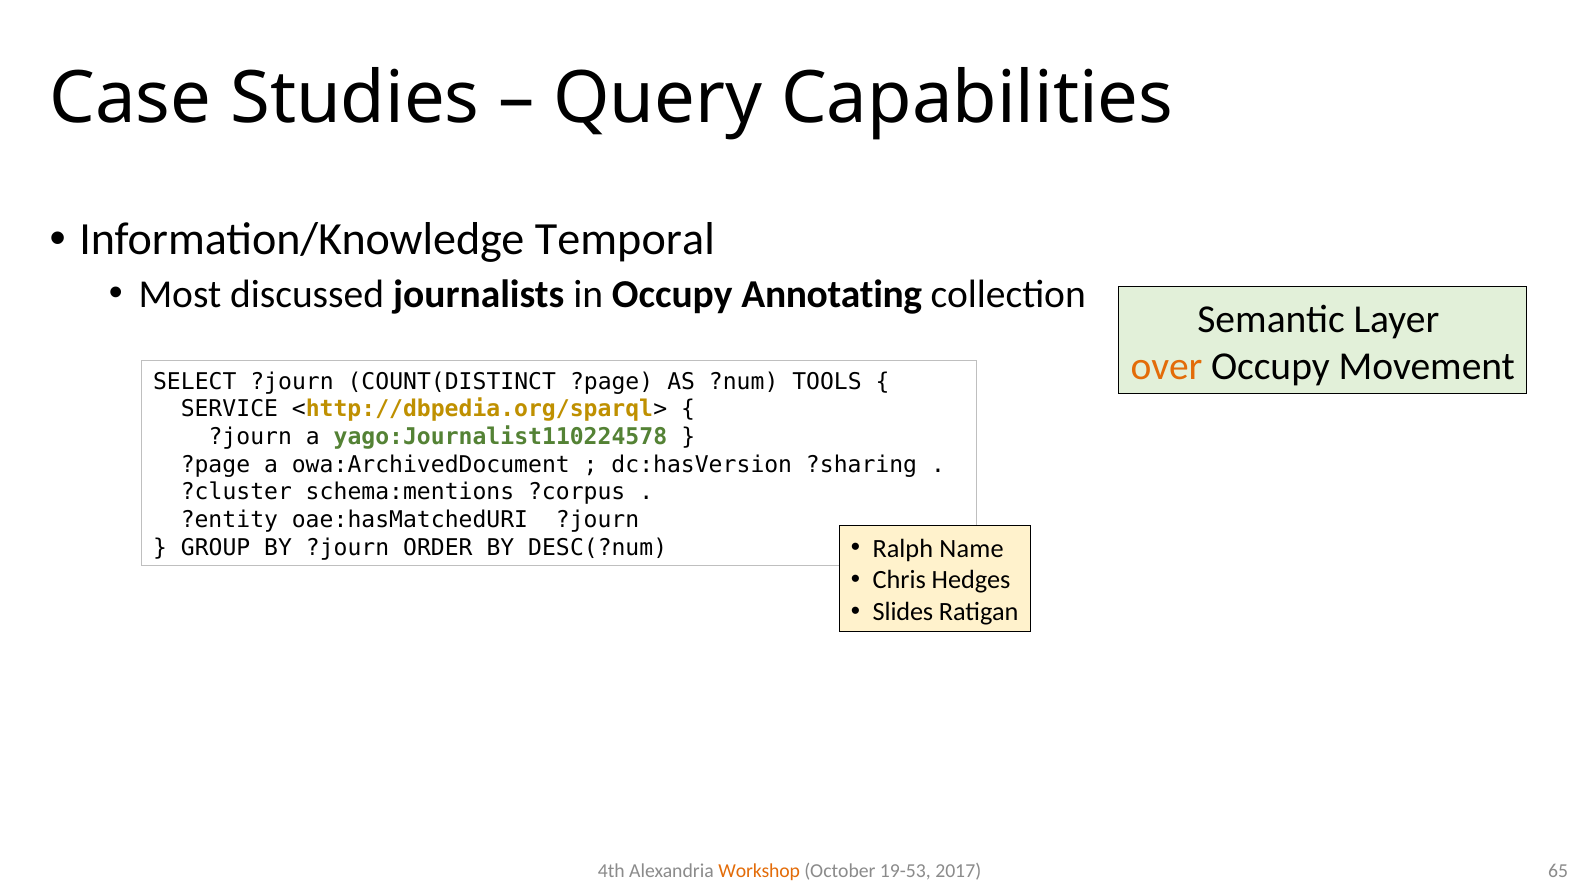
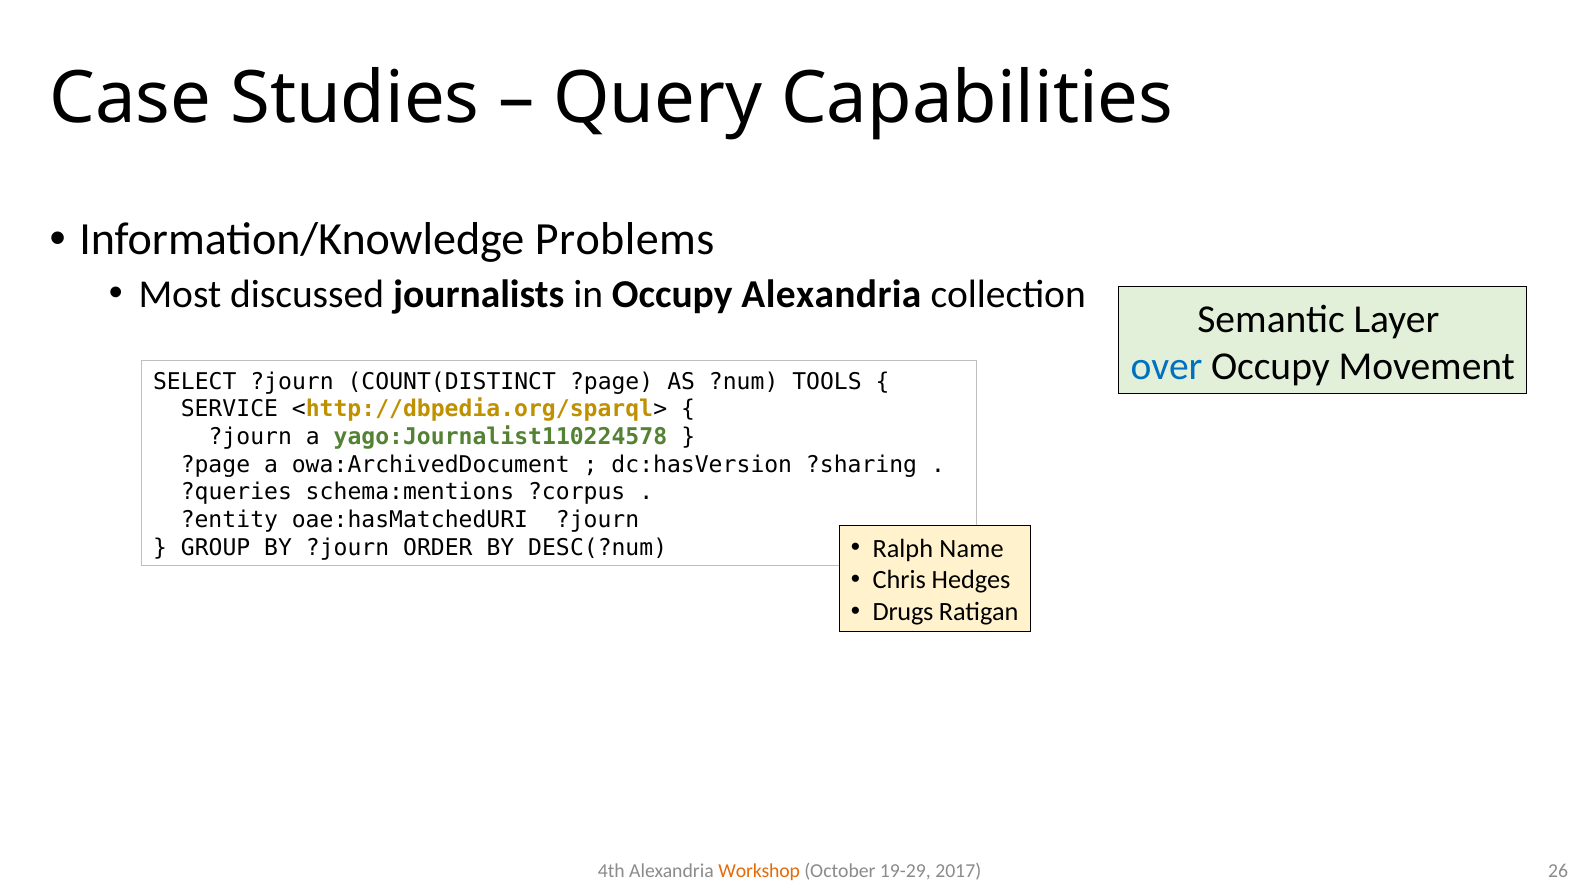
Temporal: Temporal -> Problems
Occupy Annotating: Annotating -> Alexandria
over colour: orange -> blue
?cluster: ?cluster -> ?queries
Slides: Slides -> Drugs
19-53: 19-53 -> 19-29
65: 65 -> 26
